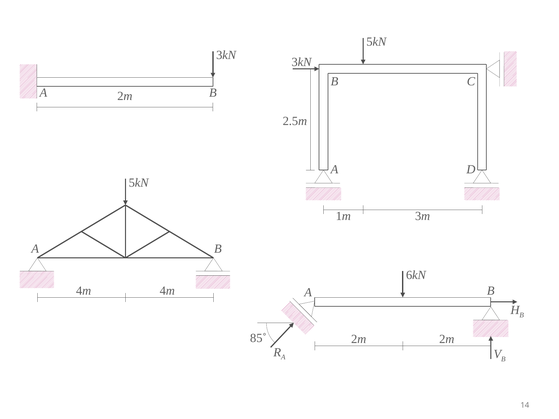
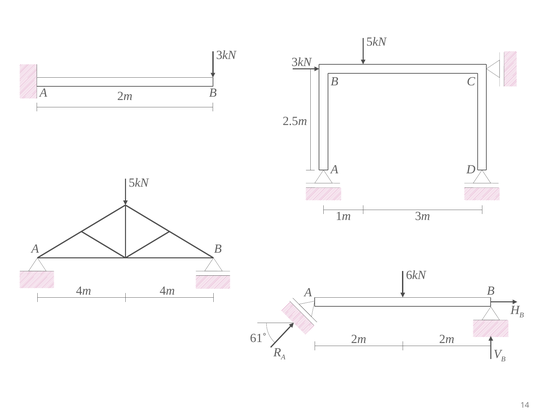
85˚: 85˚ -> 61˚
